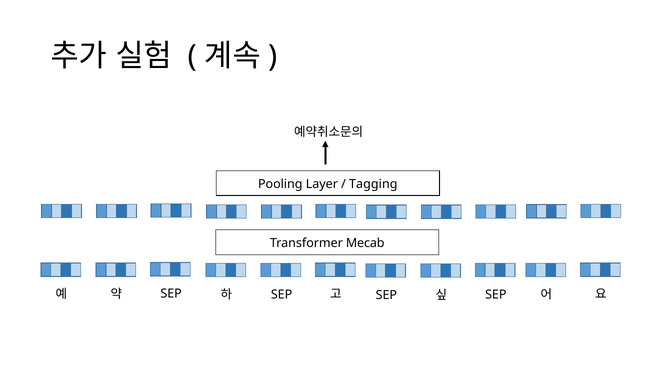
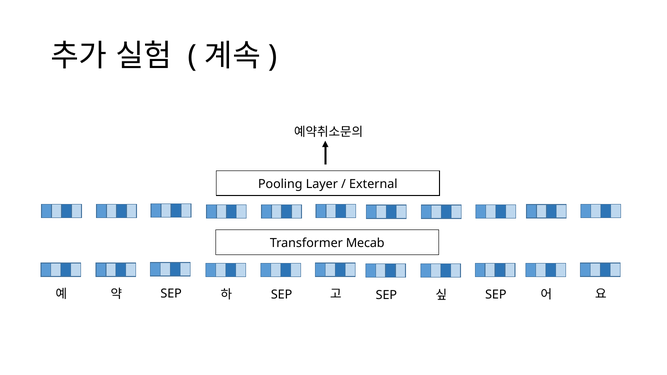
Tagging: Tagging -> External
